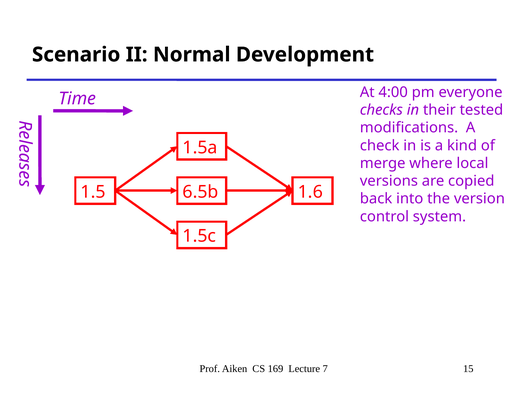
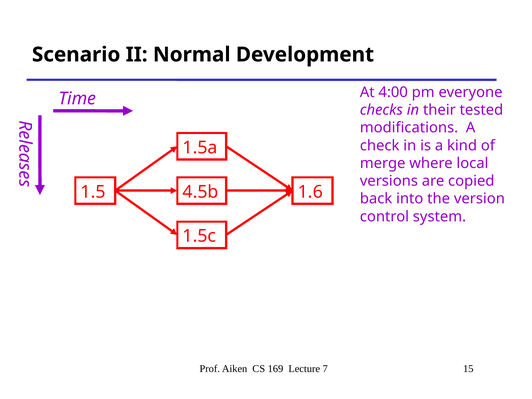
6.5b: 6.5b -> 4.5b
